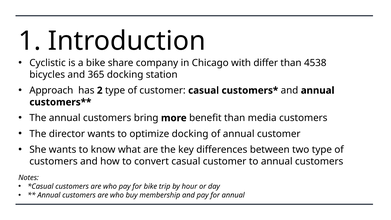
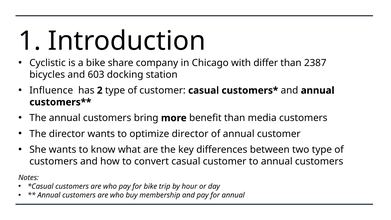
4538: 4538 -> 2387
365: 365 -> 603
Approach: Approach -> Influence
optimize docking: docking -> director
